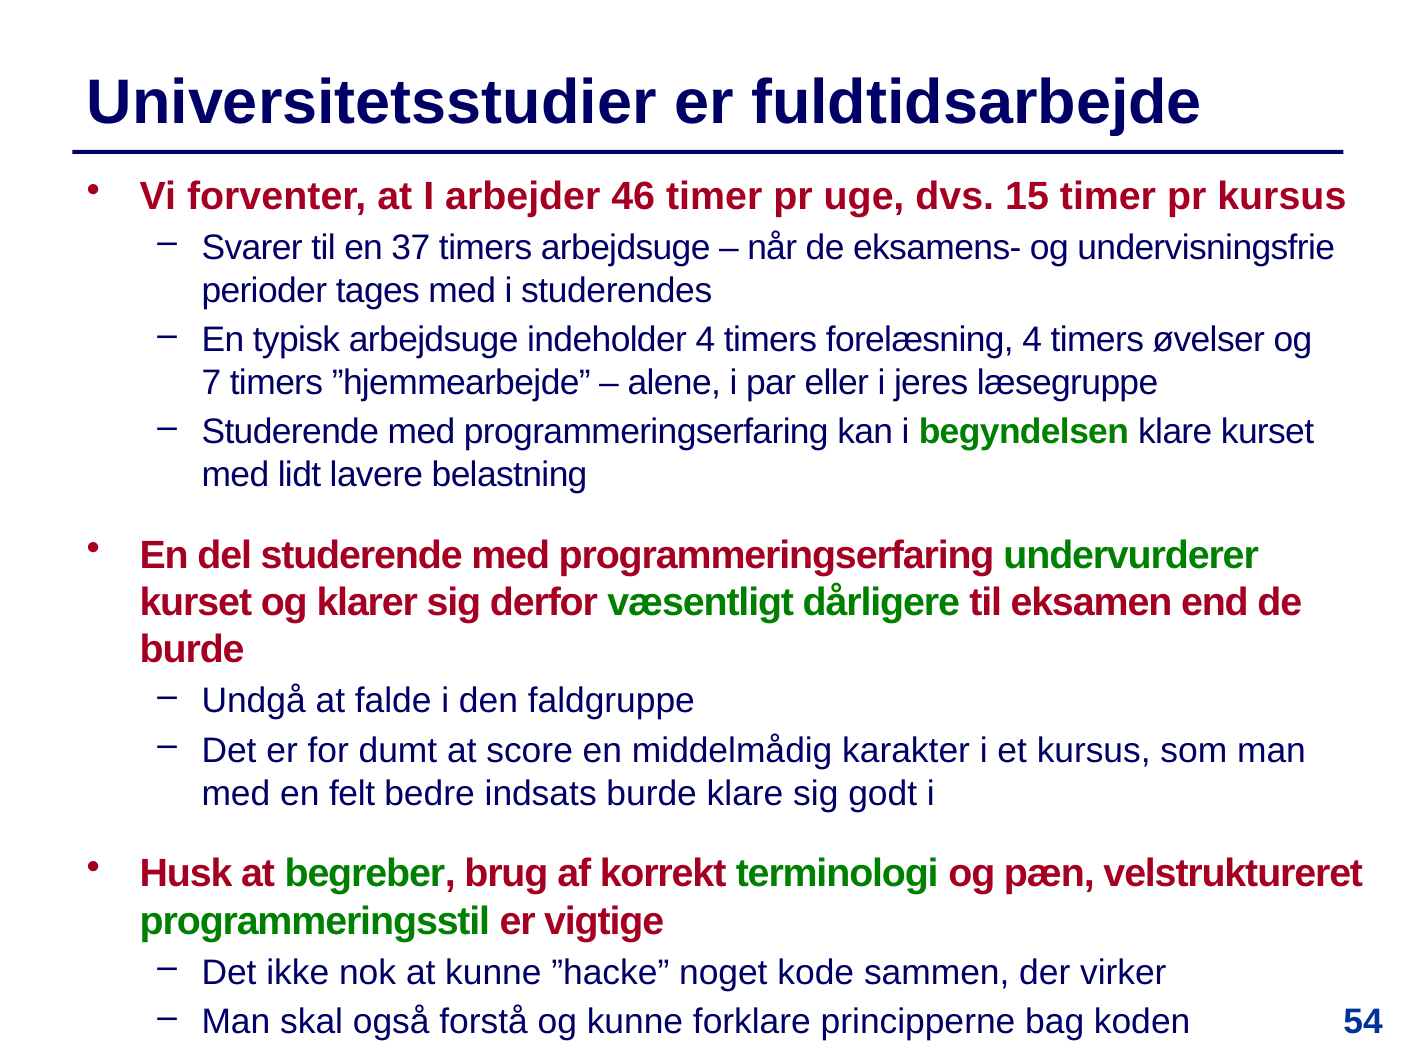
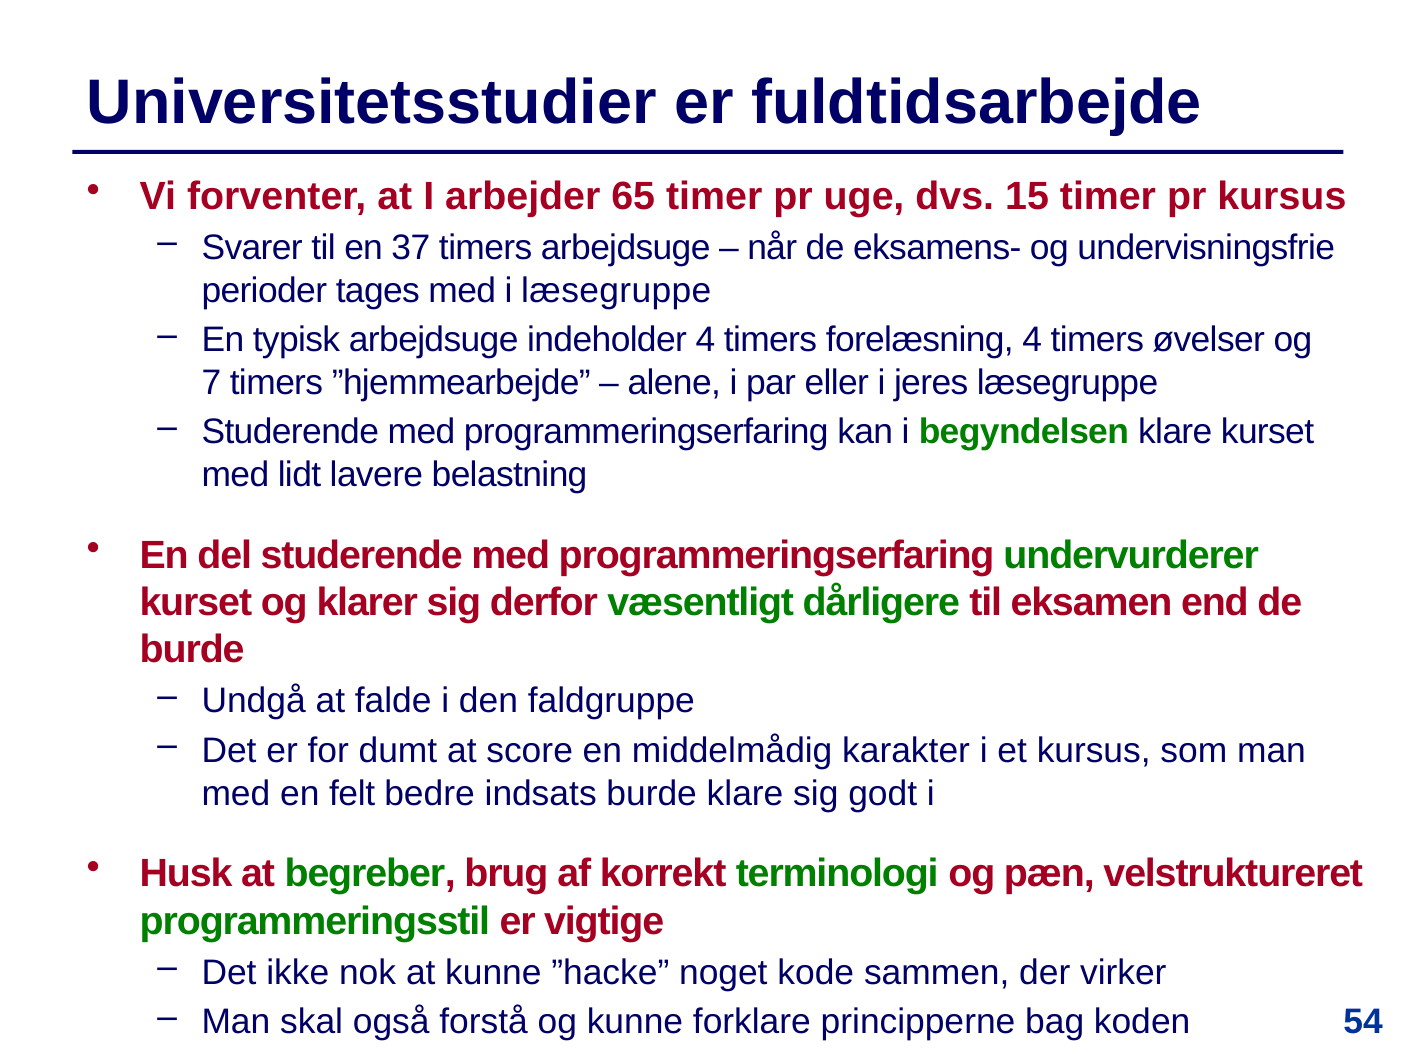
46: 46 -> 65
i studerendes: studerendes -> læsegruppe
